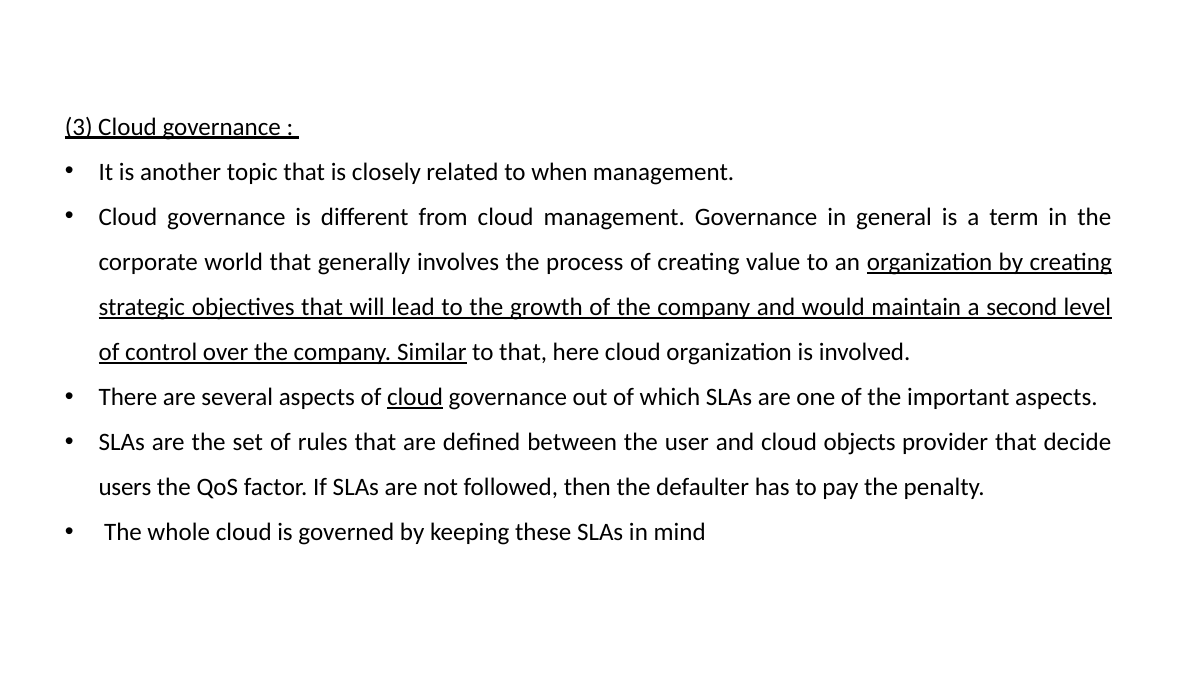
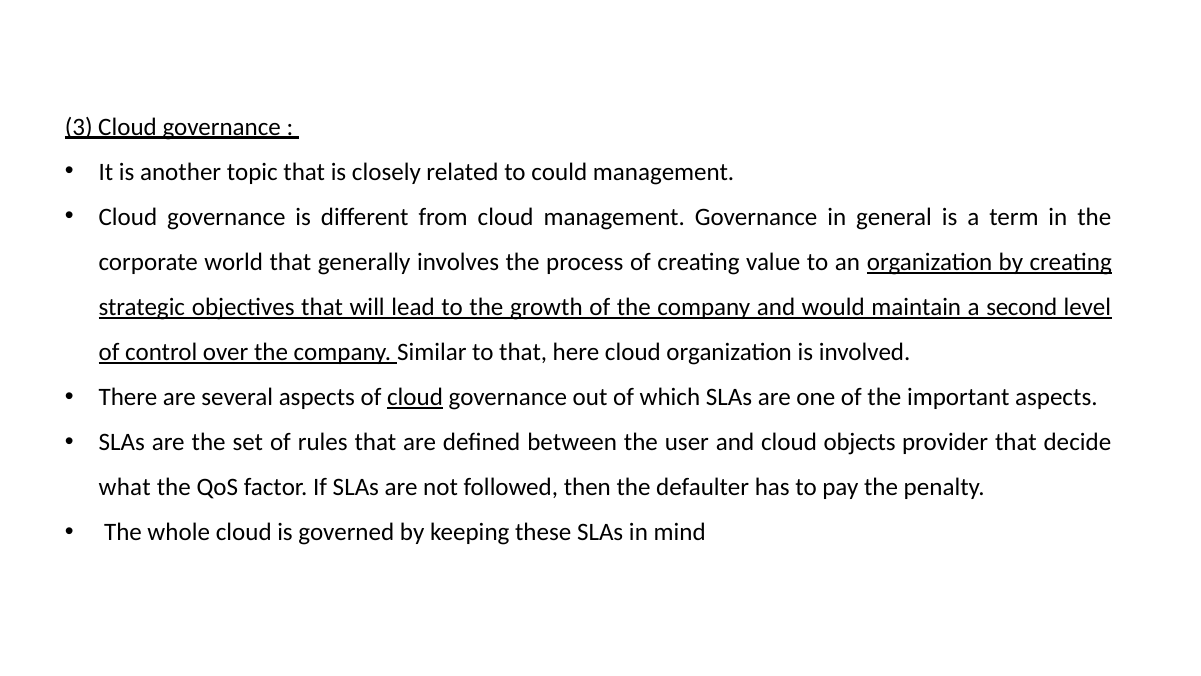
when: when -> could
Similar underline: present -> none
users: users -> what
